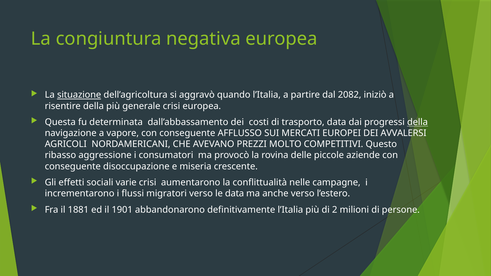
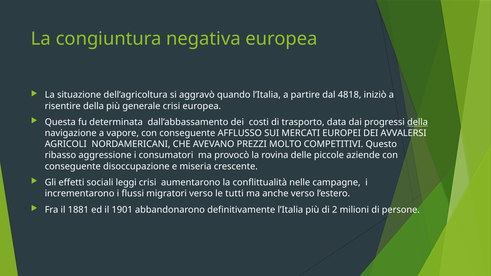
situazione underline: present -> none
2082: 2082 -> 4818
varie: varie -> leggi
le data: data -> tutti
